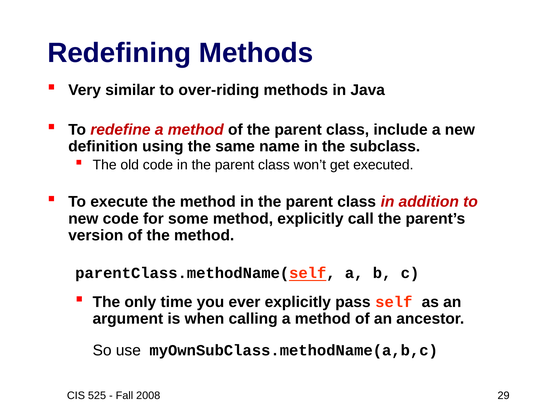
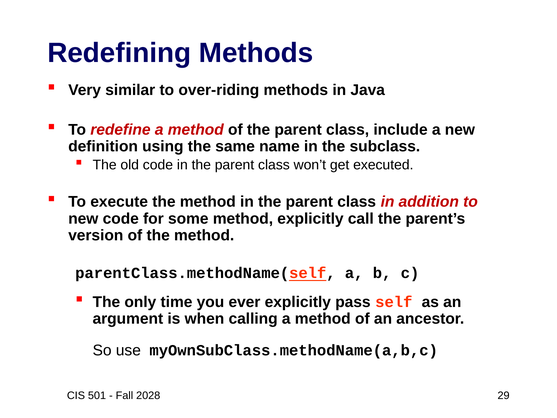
525: 525 -> 501
2008: 2008 -> 2028
